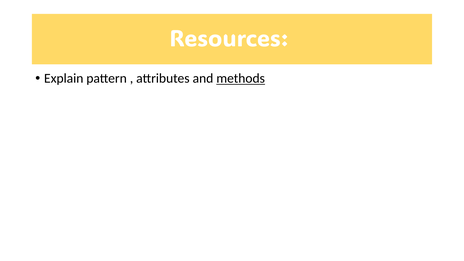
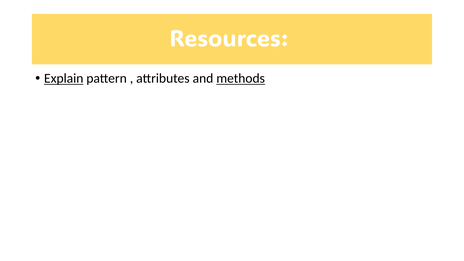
Explain underline: none -> present
